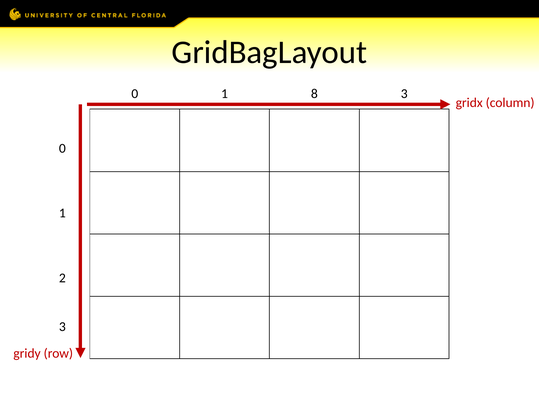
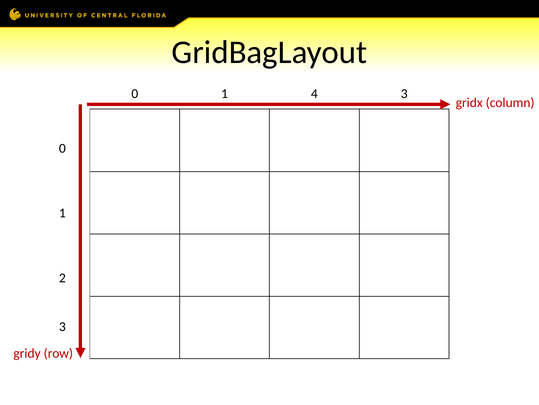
8: 8 -> 4
